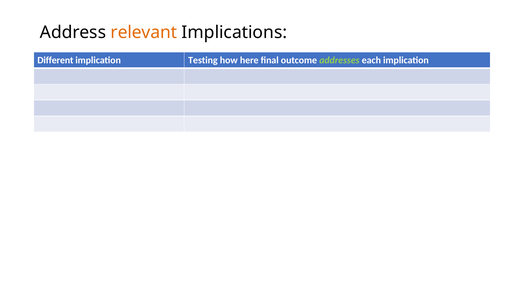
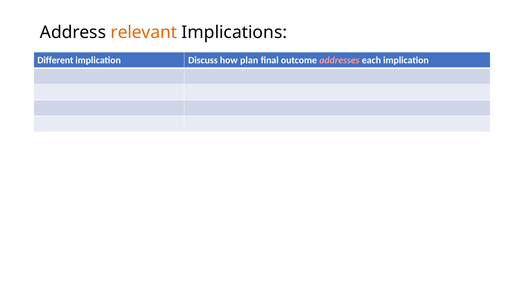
Testing: Testing -> Discuss
here: here -> plan
addresses colour: light green -> pink
